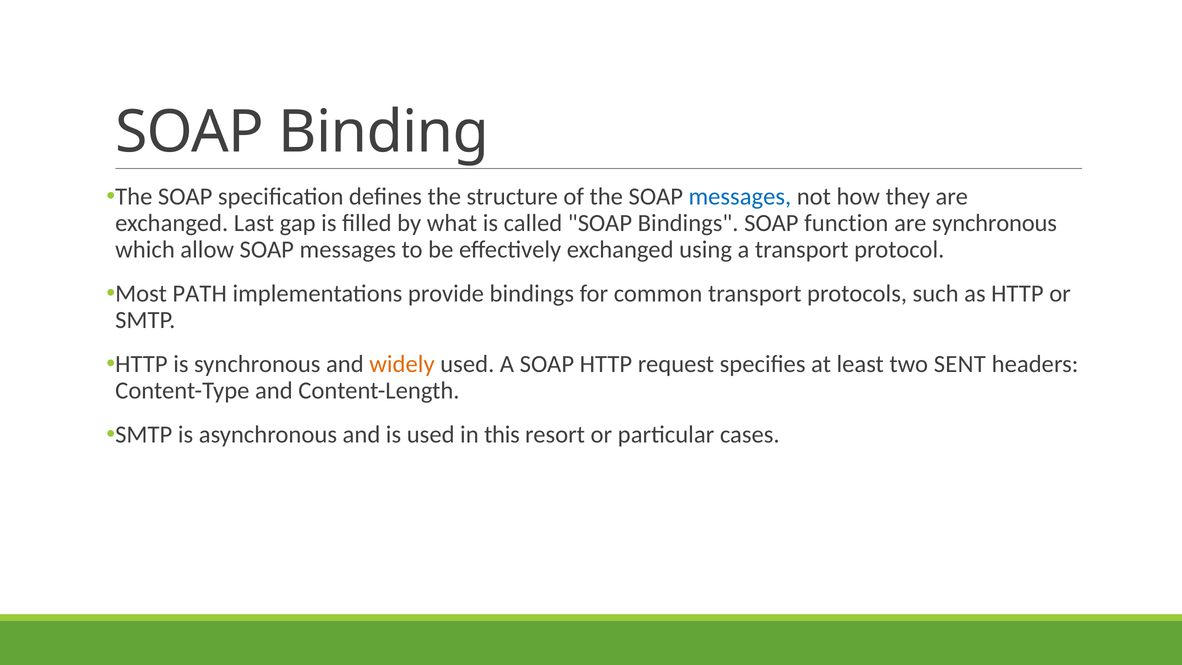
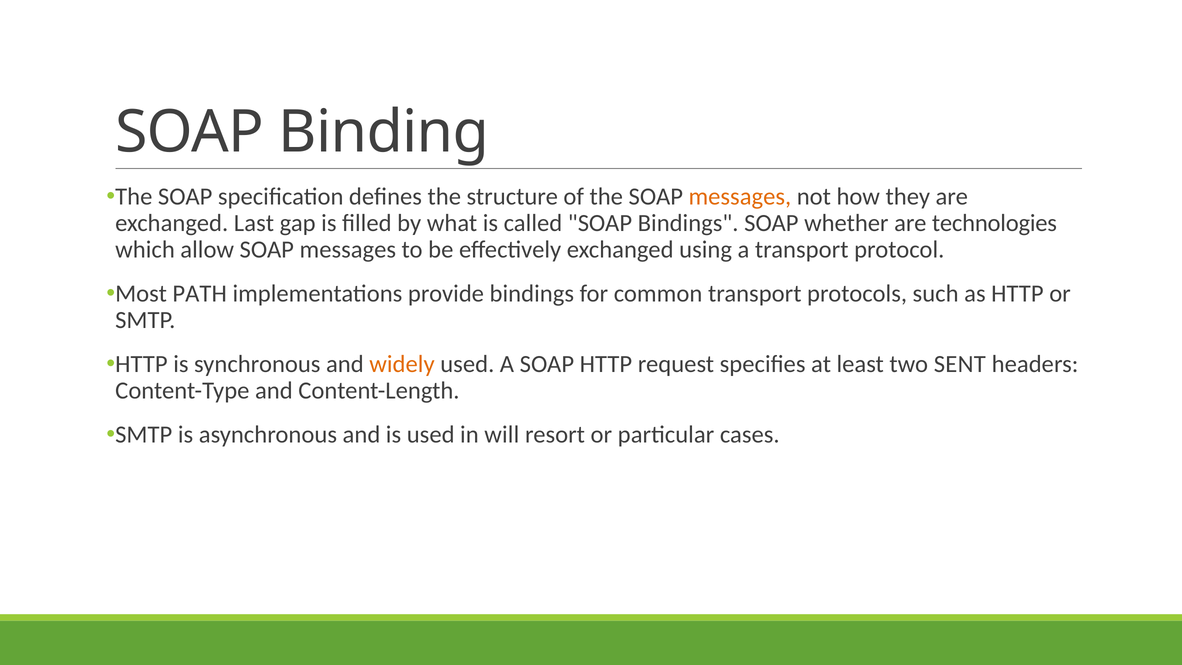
messages at (740, 197) colour: blue -> orange
function: function -> whether
are synchronous: synchronous -> technologies
this: this -> will
